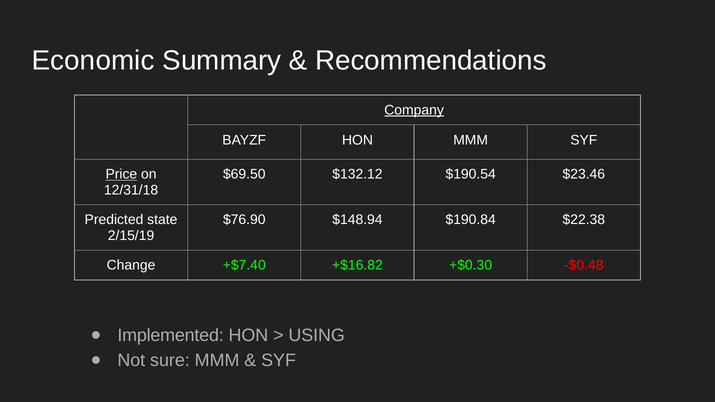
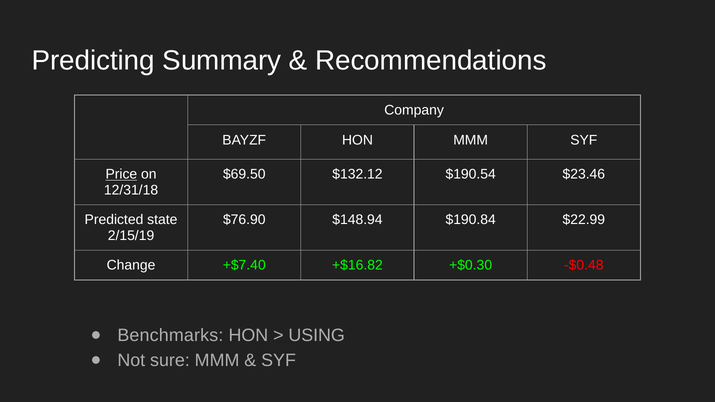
Economic: Economic -> Predicting
Company underline: present -> none
$22.38: $22.38 -> $22.99
Implemented: Implemented -> Benchmarks
